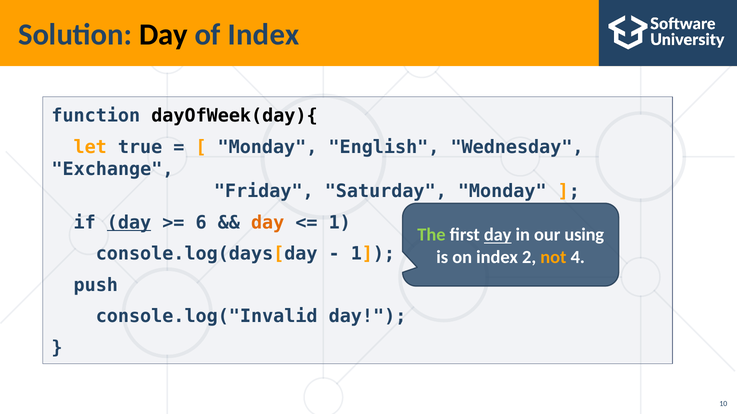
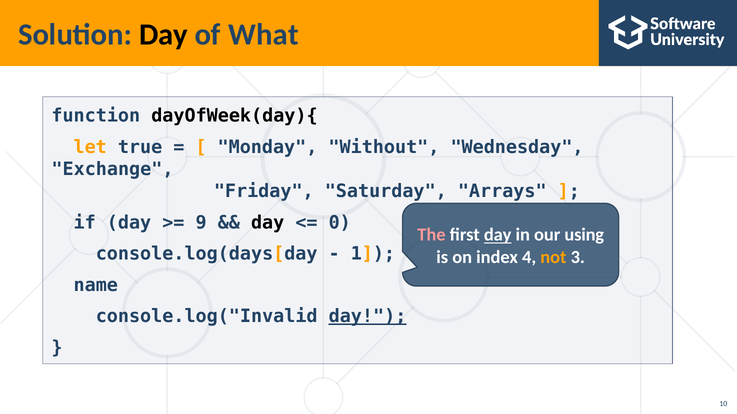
of Index: Index -> What
English: English -> Without
Saturday Monday: Monday -> Arrays
day at (129, 223) underline: present -> none
6: 6 -> 9
day at (268, 223) colour: orange -> black
1 at (340, 223): 1 -> 0
The colour: light green -> pink
2: 2 -> 4
4: 4 -> 3
push: push -> name
day at (368, 317) underline: none -> present
